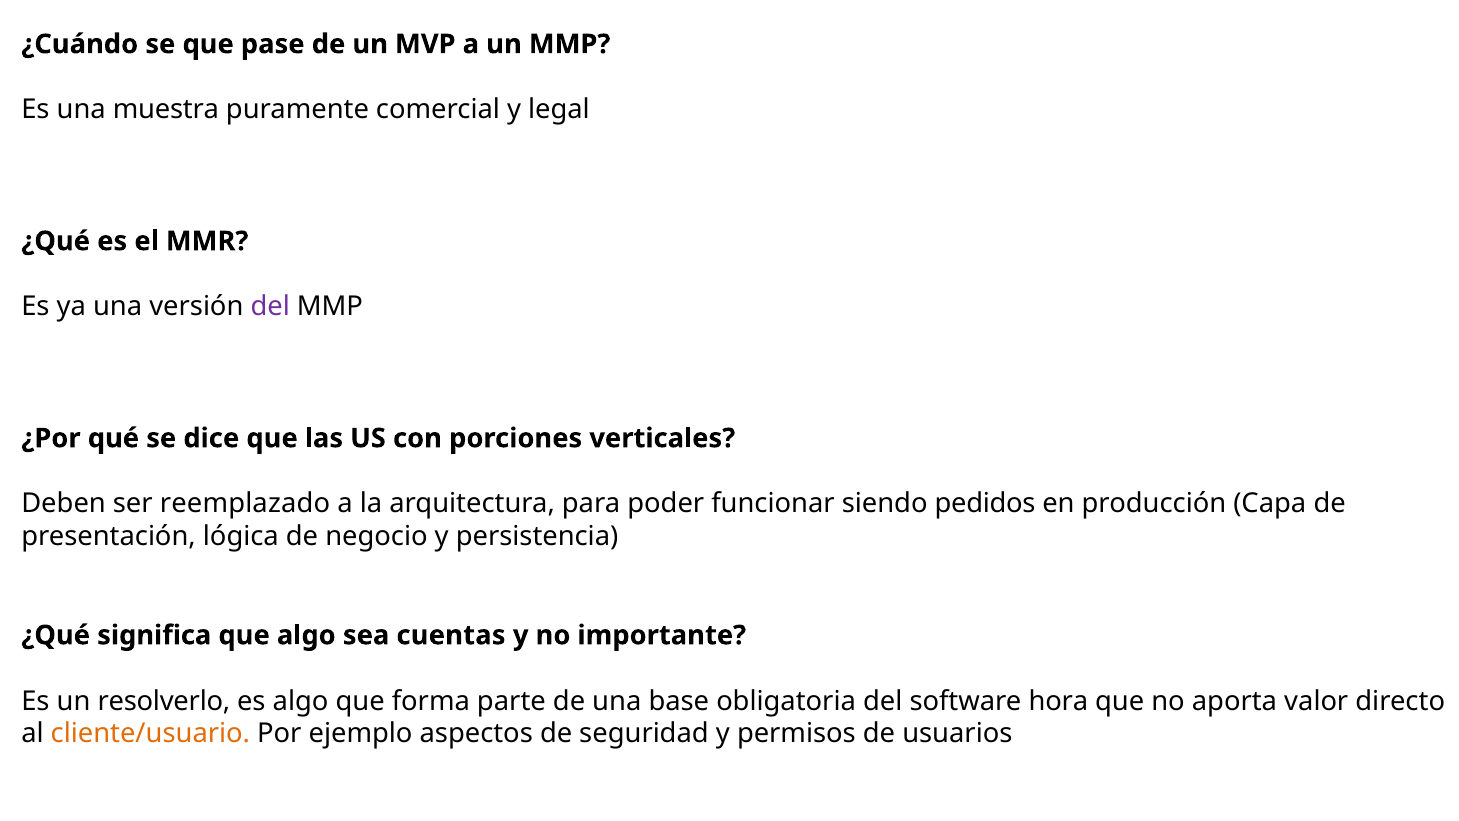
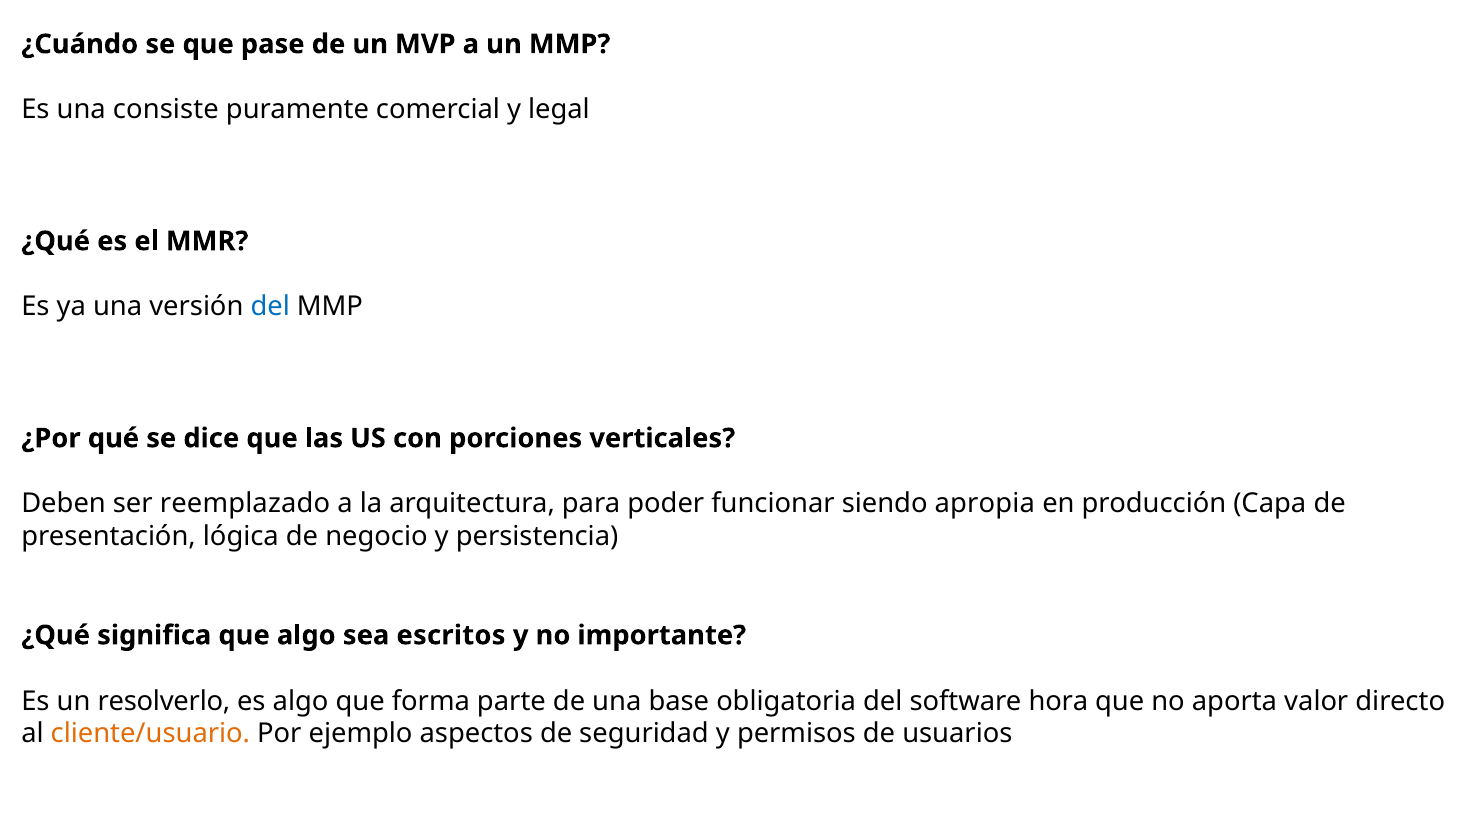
muestra: muestra -> consiste
del at (270, 307) colour: purple -> blue
pedidos: pedidos -> apropia
cuentas: cuentas -> escritos
